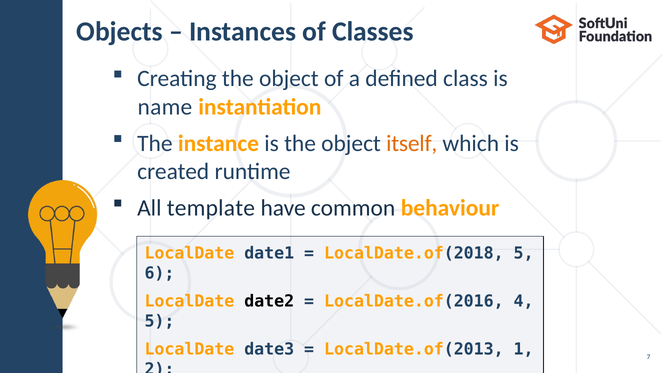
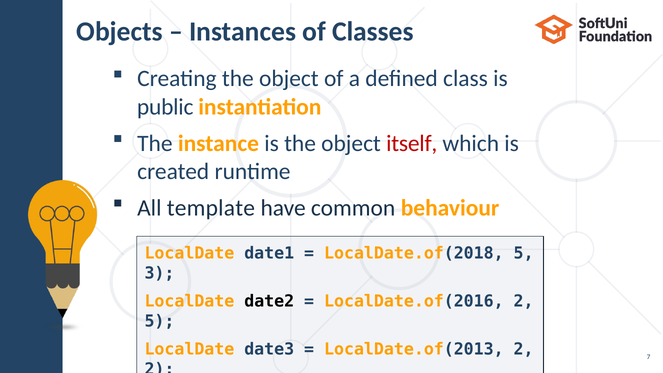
name: name -> public
itself colour: orange -> red
6: 6 -> 3
LocalDate.of(2016 4: 4 -> 2
LocalDate.of(2013 1: 1 -> 2
